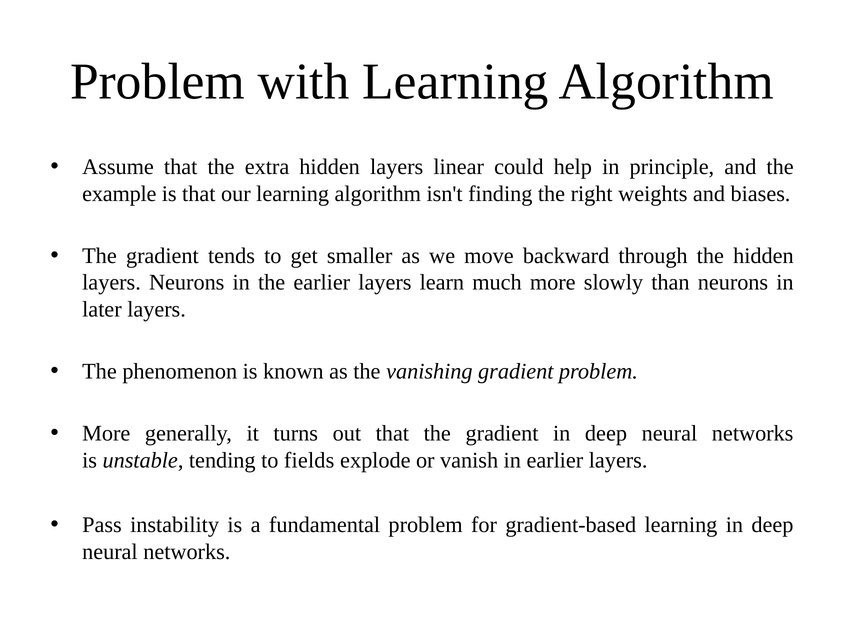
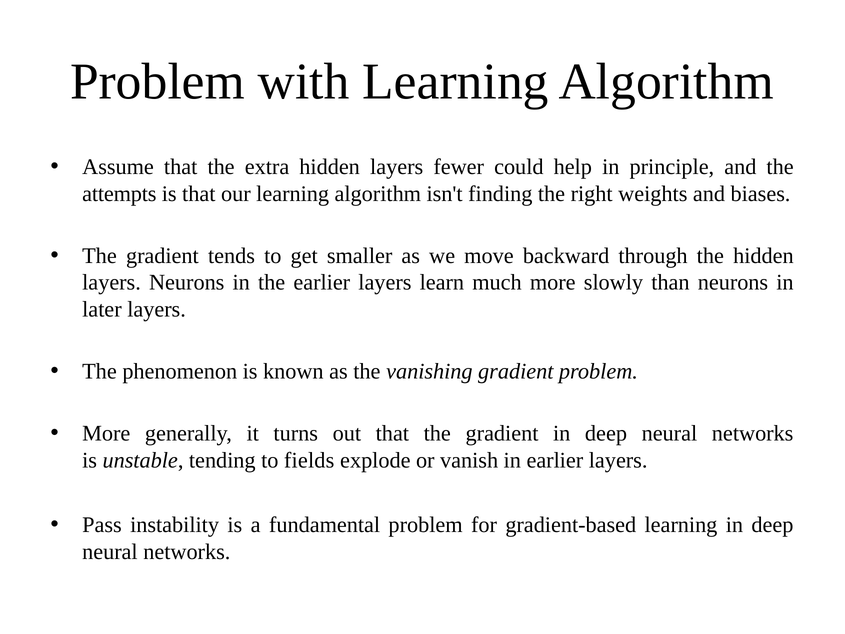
linear: linear -> fewer
example: example -> attempts
